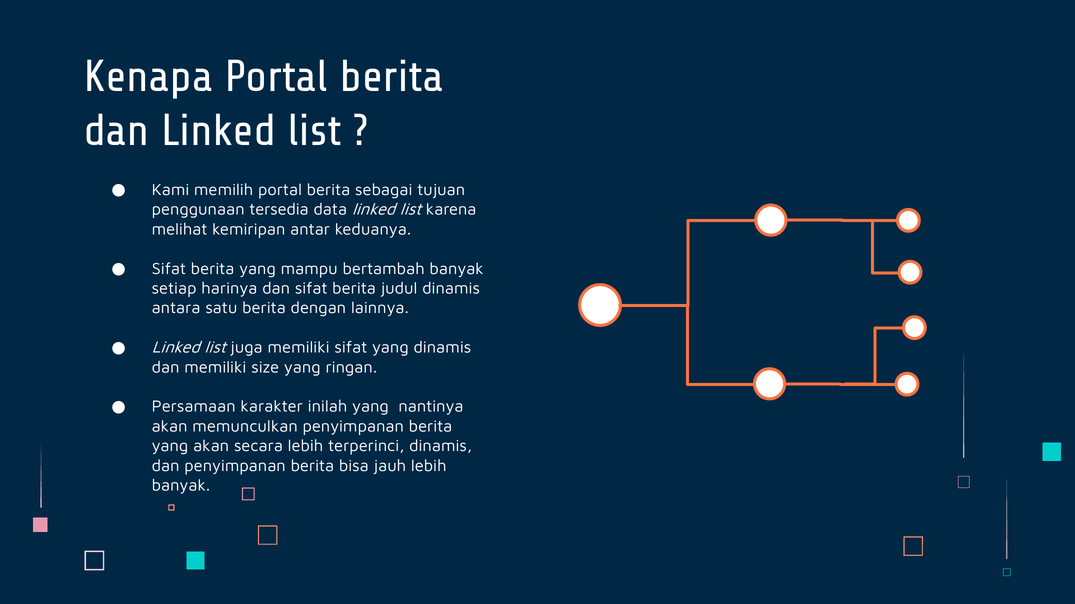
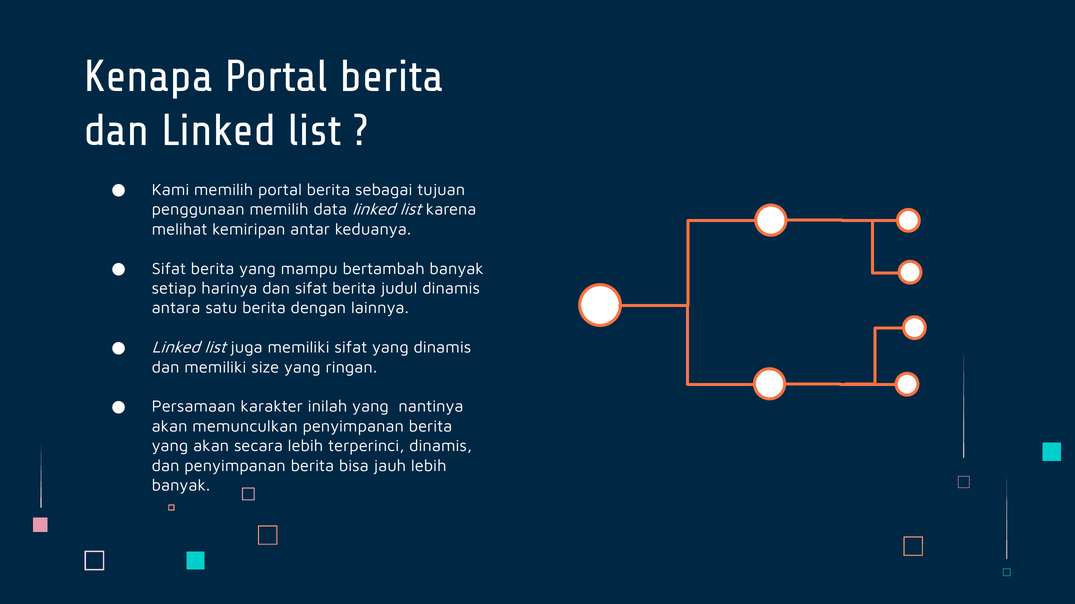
penggunaan tersedia: tersedia -> memilih
